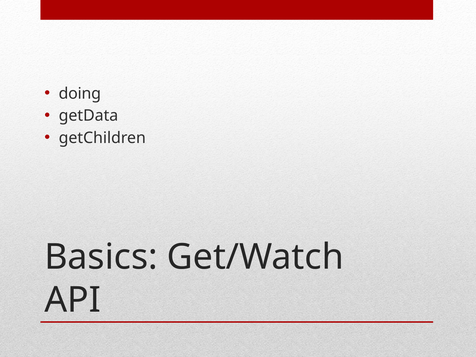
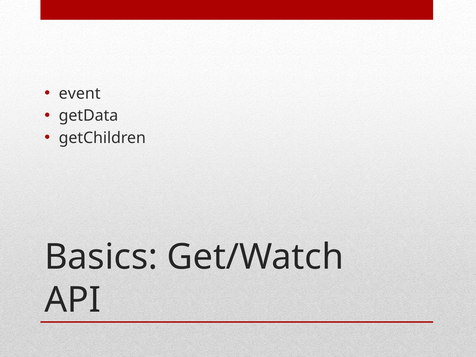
doing: doing -> event
